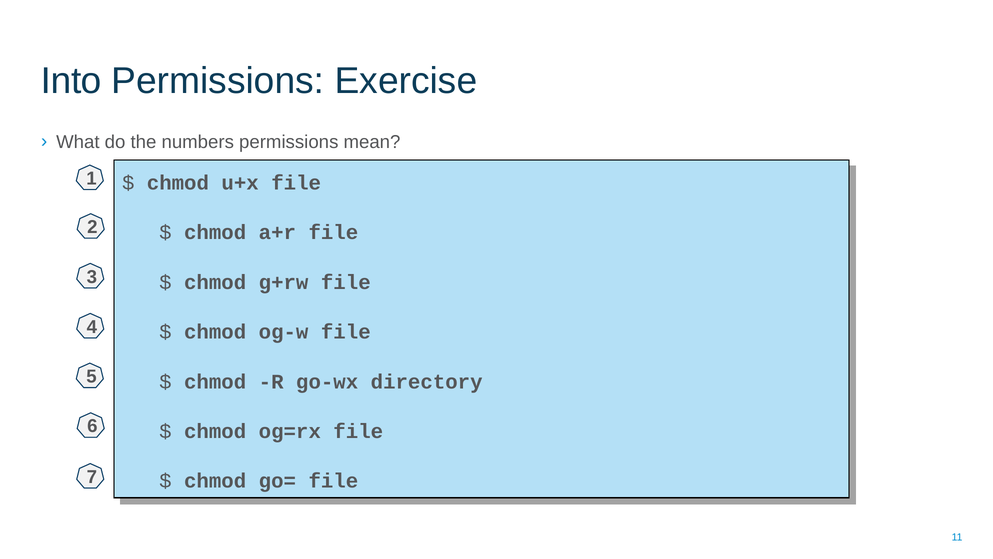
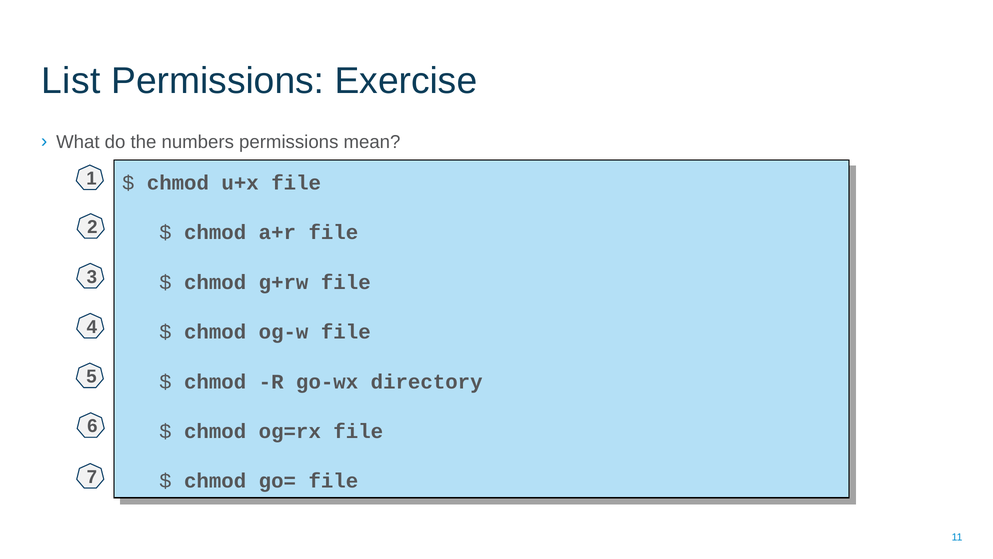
Into: Into -> List
